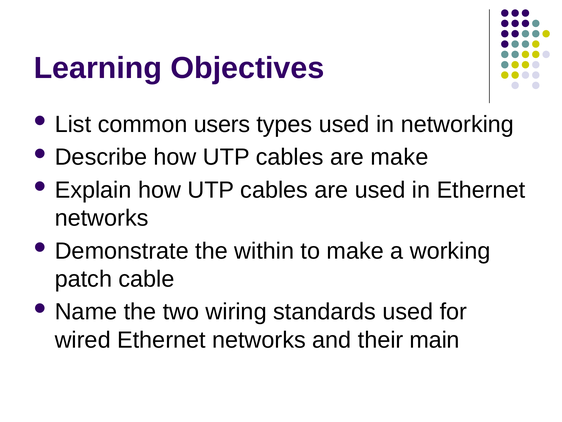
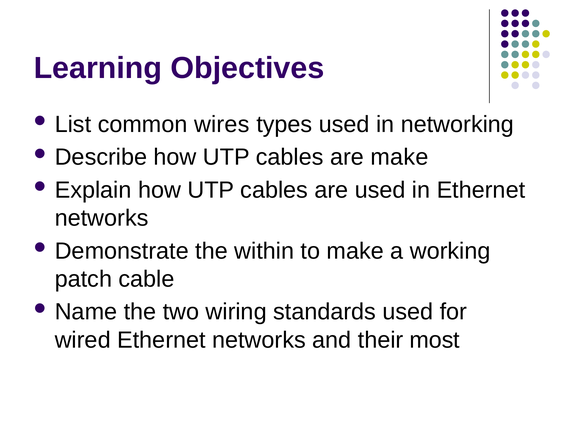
users: users -> wires
main: main -> most
